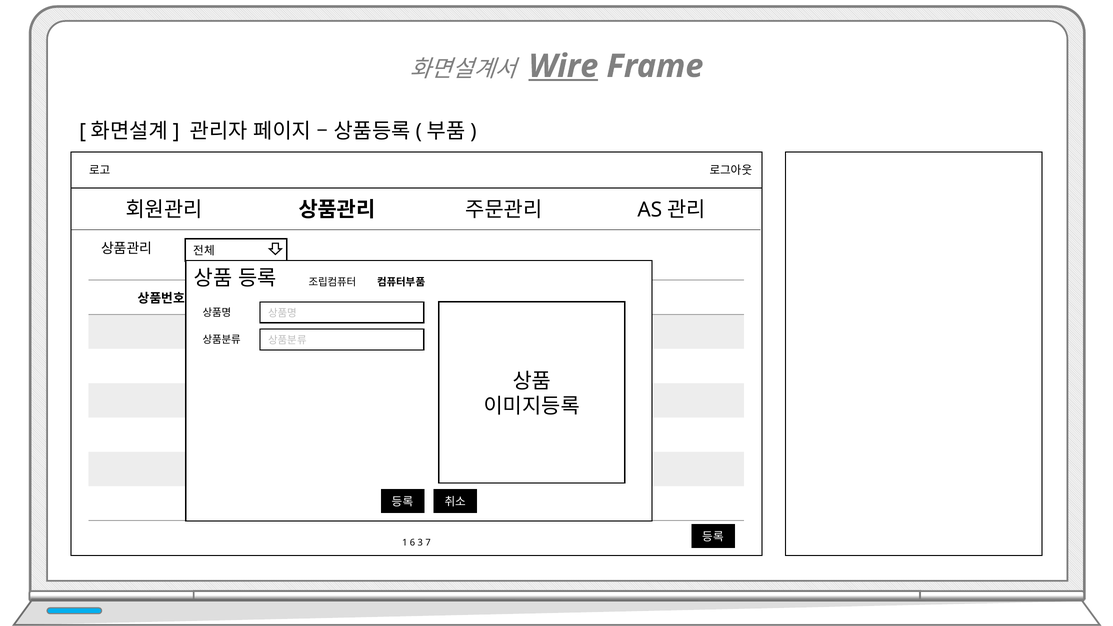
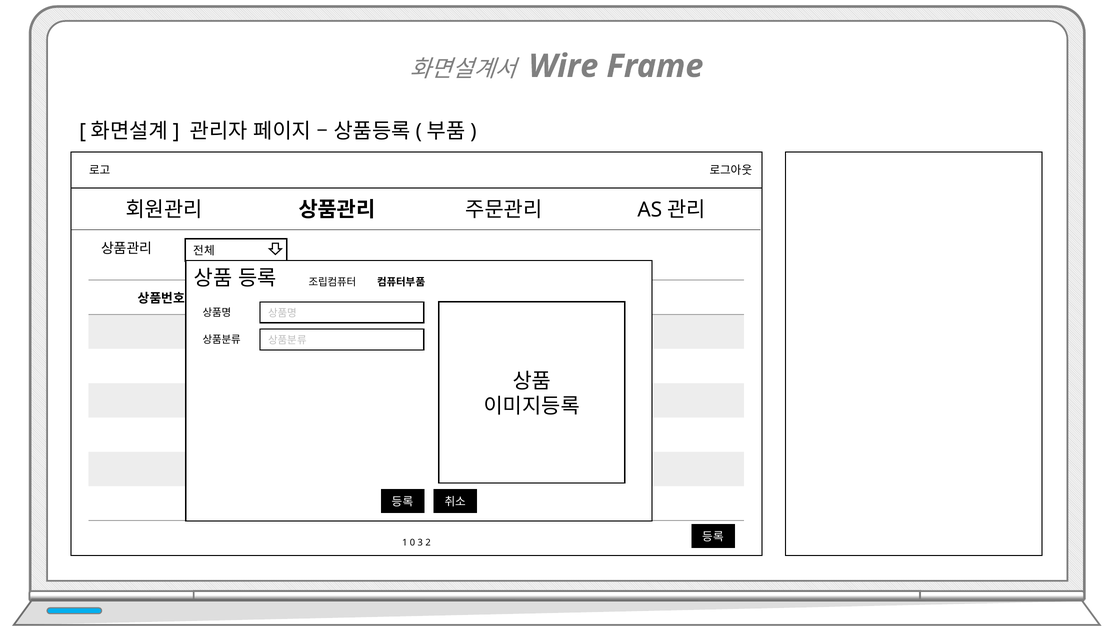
Wire underline: present -> none
6: 6 -> 0
7: 7 -> 2
